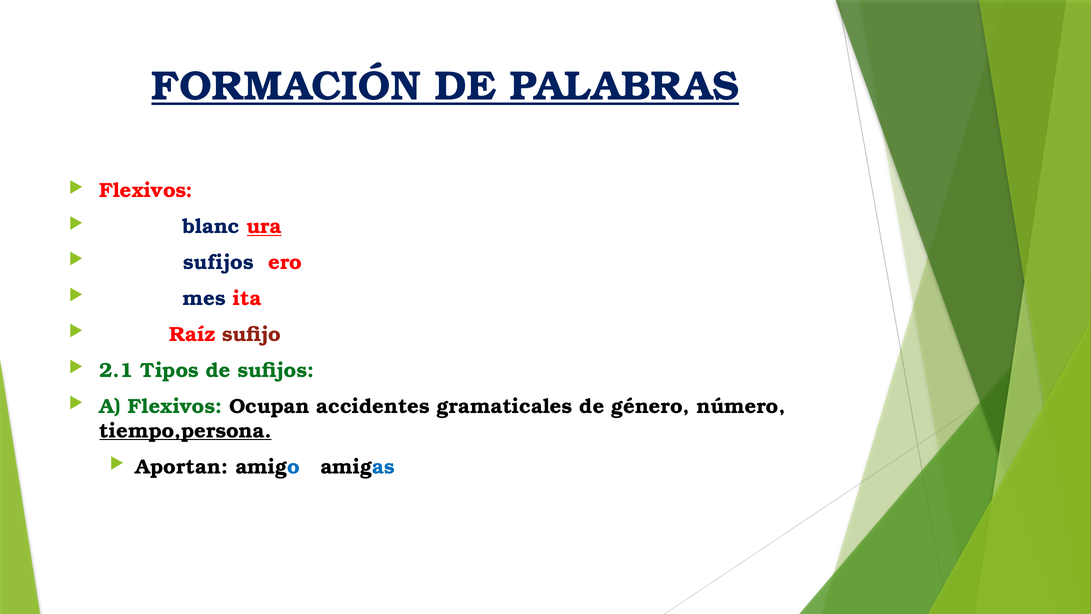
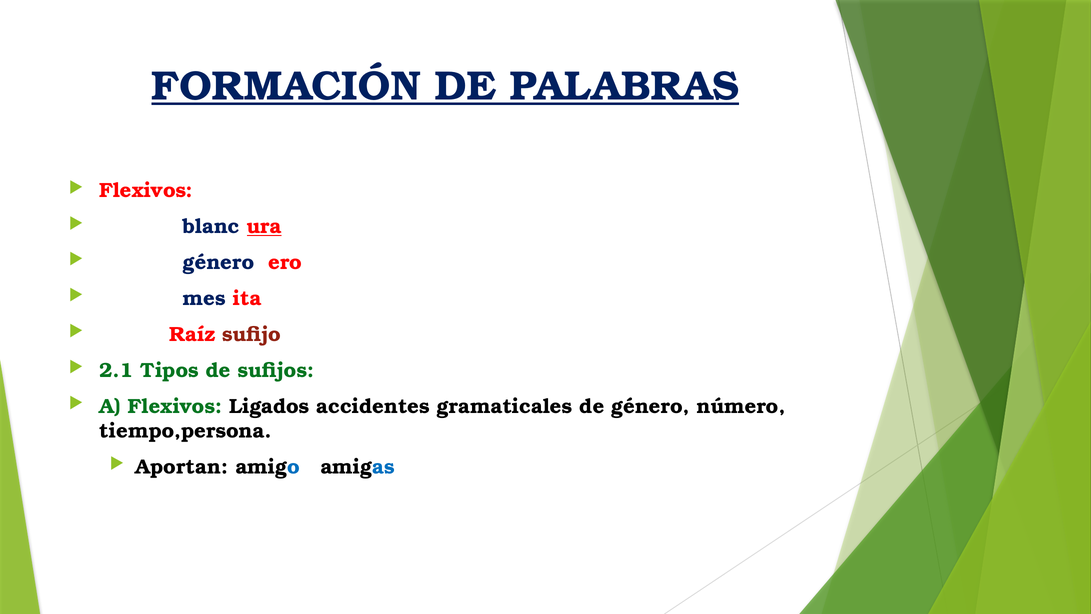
sufijos at (218, 262): sufijos -> género
Ocupan: Ocupan -> Ligados
tiempo,persona underline: present -> none
